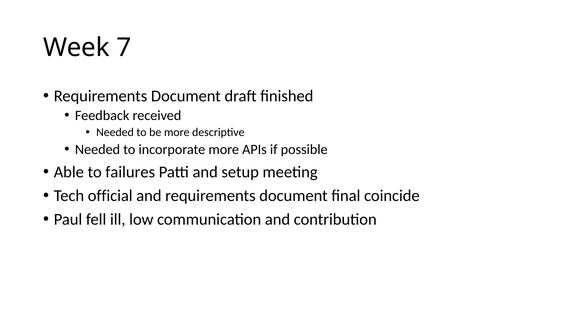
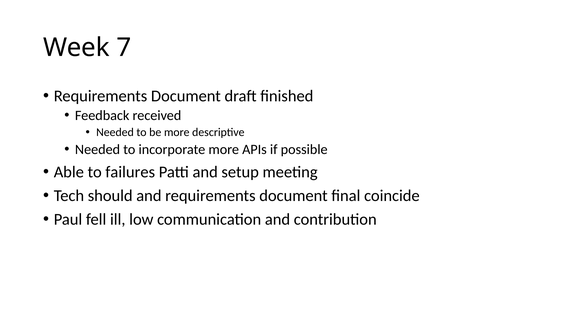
official: official -> should
